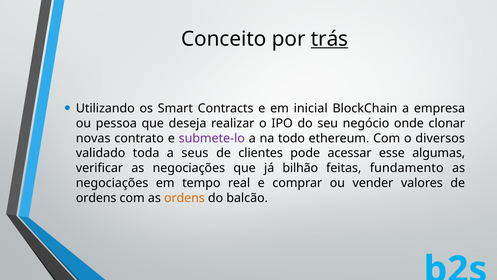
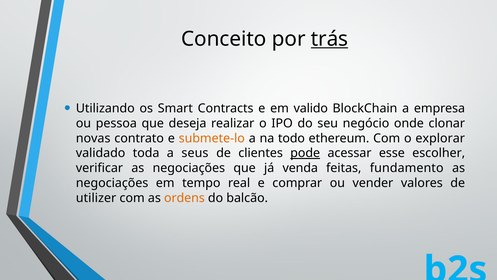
inicial: inicial -> valido
submete-lo colour: purple -> orange
diversos: diversos -> explorar
pode underline: none -> present
algumas: algumas -> escolher
bilhão: bilhão -> venda
ordens at (96, 198): ordens -> utilizer
